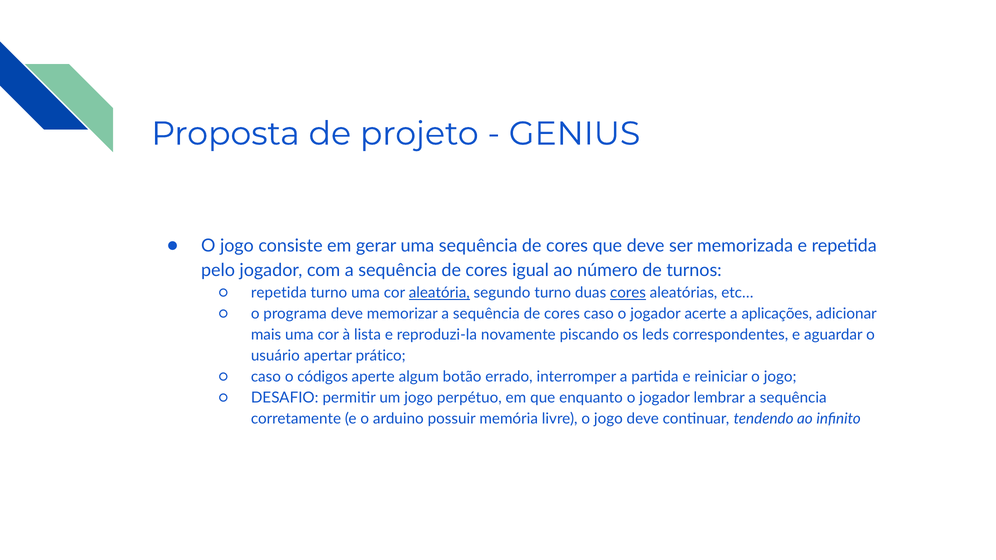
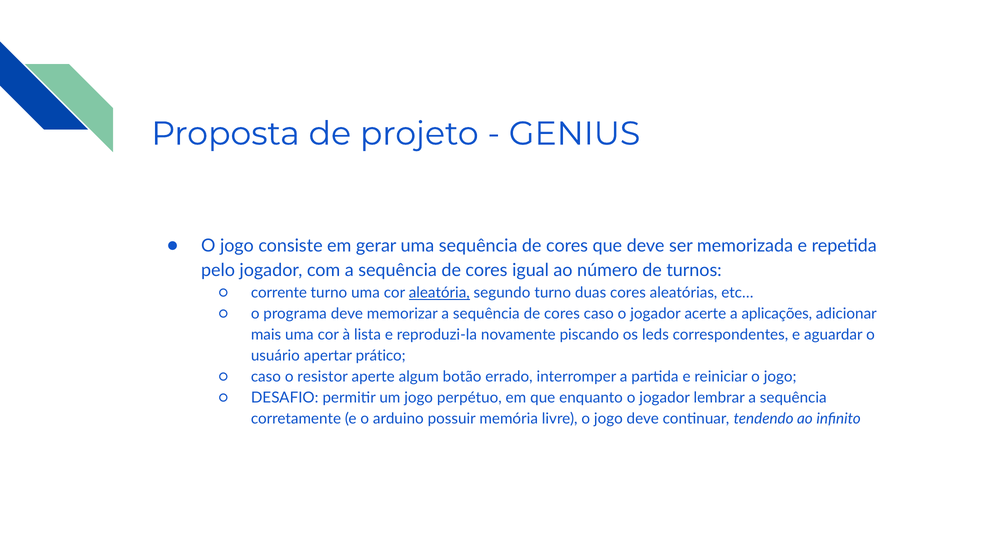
repetida at (279, 293): repetida -> corrente
cores at (628, 293) underline: present -> none
códigos: códigos -> resistor
